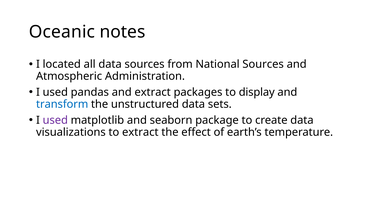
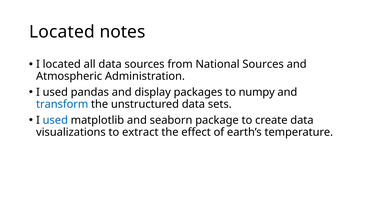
Oceanic at (62, 32): Oceanic -> Located
and extract: extract -> display
display: display -> numpy
used at (55, 120) colour: purple -> blue
